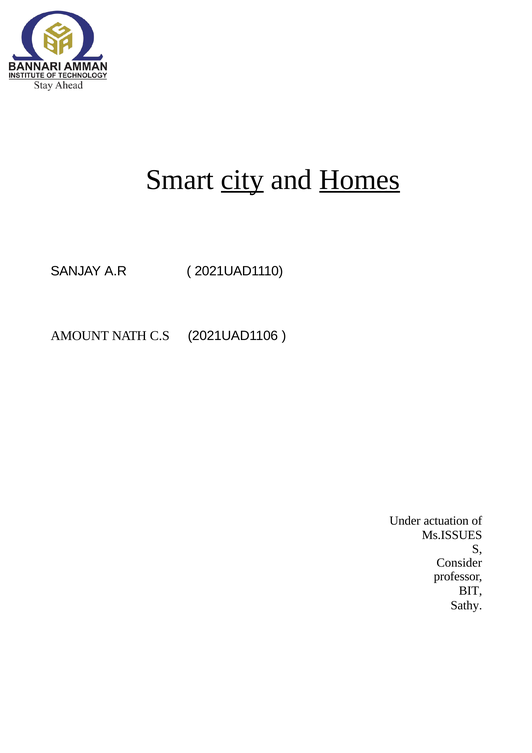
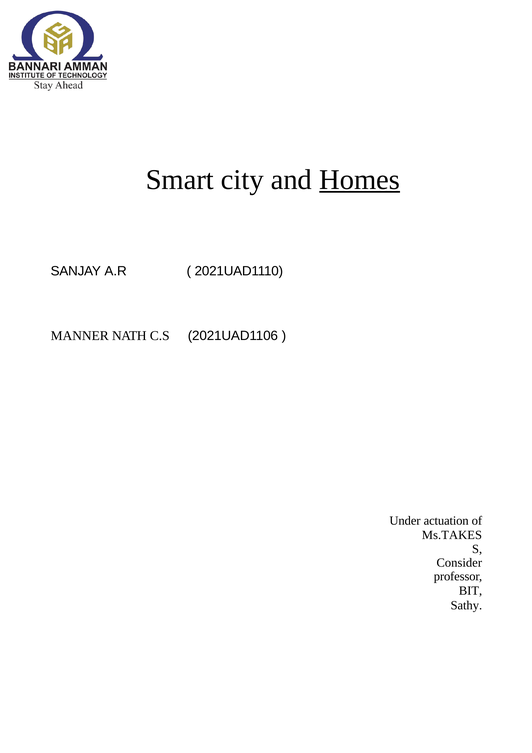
city underline: present -> none
AMOUNT: AMOUNT -> MANNER
Ms.ISSUES: Ms.ISSUES -> Ms.TAKES
